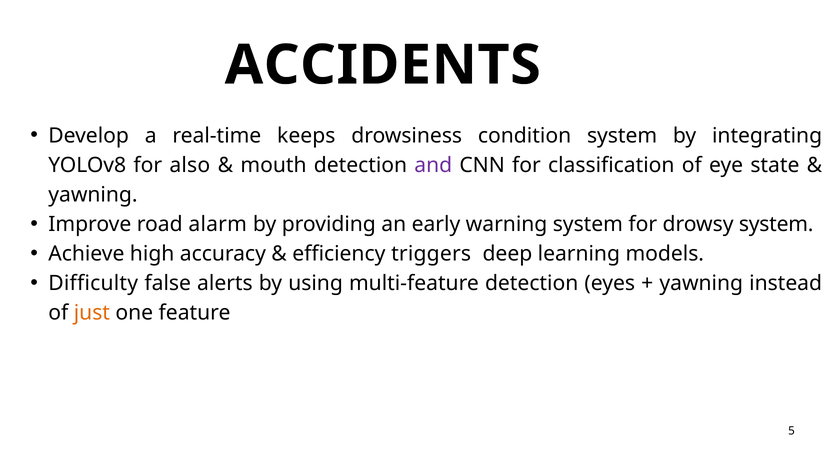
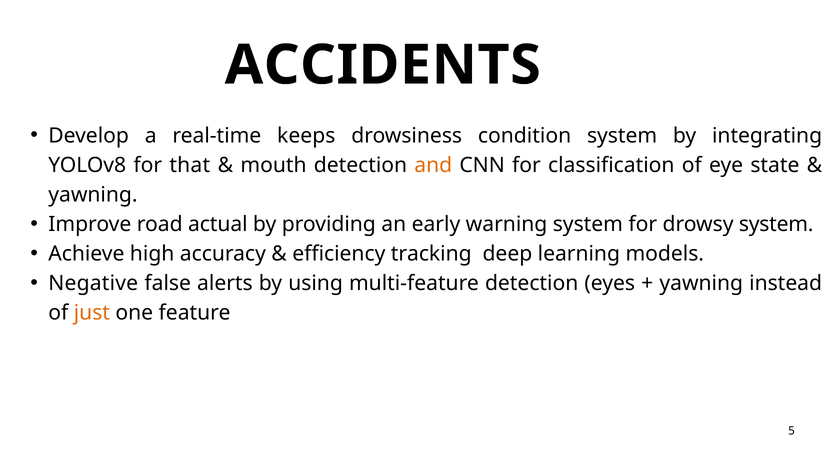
also: also -> that
and colour: purple -> orange
alarm: alarm -> actual
triggers: triggers -> tracking
Difficulty: Difficulty -> Negative
